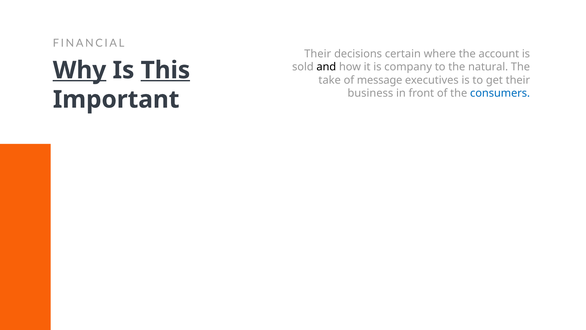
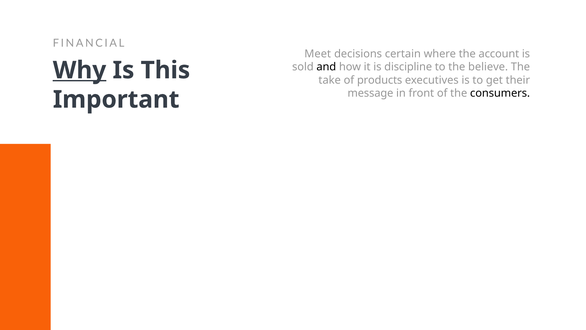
Their at (318, 54): Their -> Meet
company: company -> discipline
natural: natural -> believe
This underline: present -> none
message: message -> products
business: business -> message
consumers colour: blue -> black
